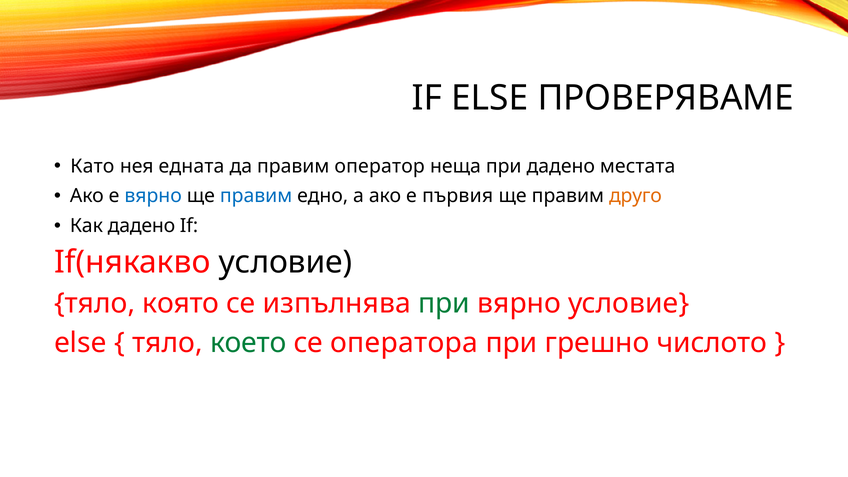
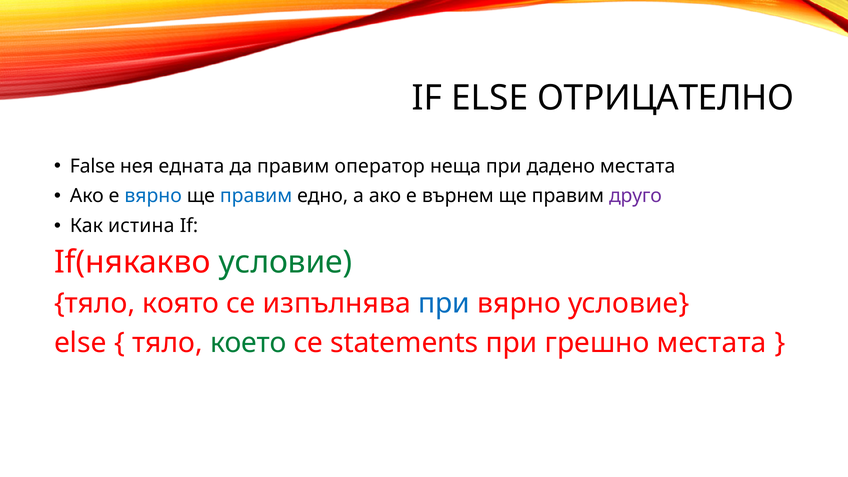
ПРОВЕРЯВАМЕ: ПРОВЕРЯВАМЕ -> ОТРИЦАТЕЛНО
Като: Като -> False
първия: първия -> върнем
друго colour: orange -> purple
Как дадено: дадено -> истина
условие at (286, 262) colour: black -> green
при at (444, 304) colour: green -> blue
оператора: оператора -> statements
грешно числото: числото -> местата
